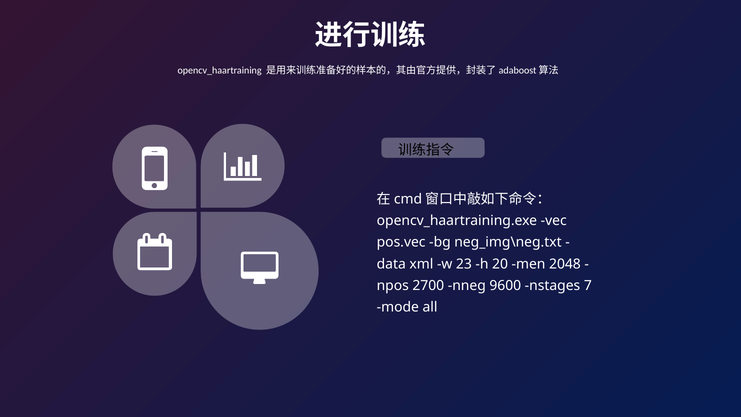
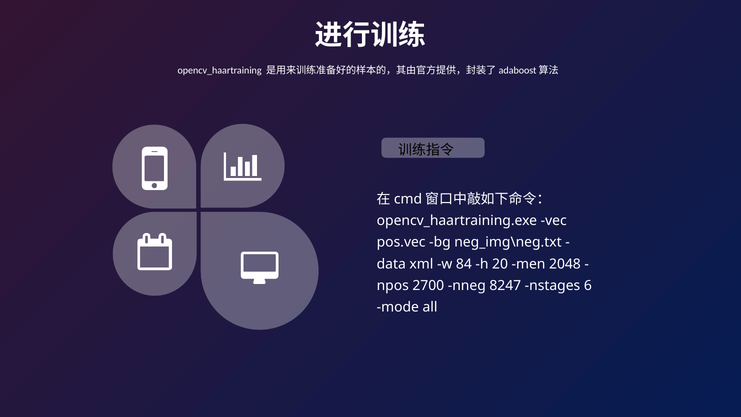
23: 23 -> 84
9600: 9600 -> 8247
7: 7 -> 6
